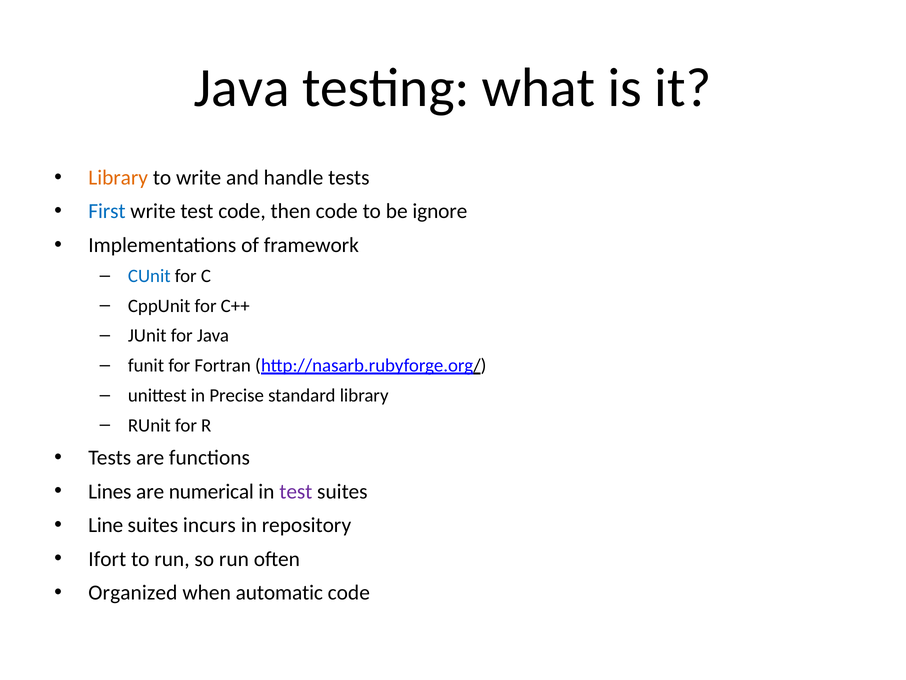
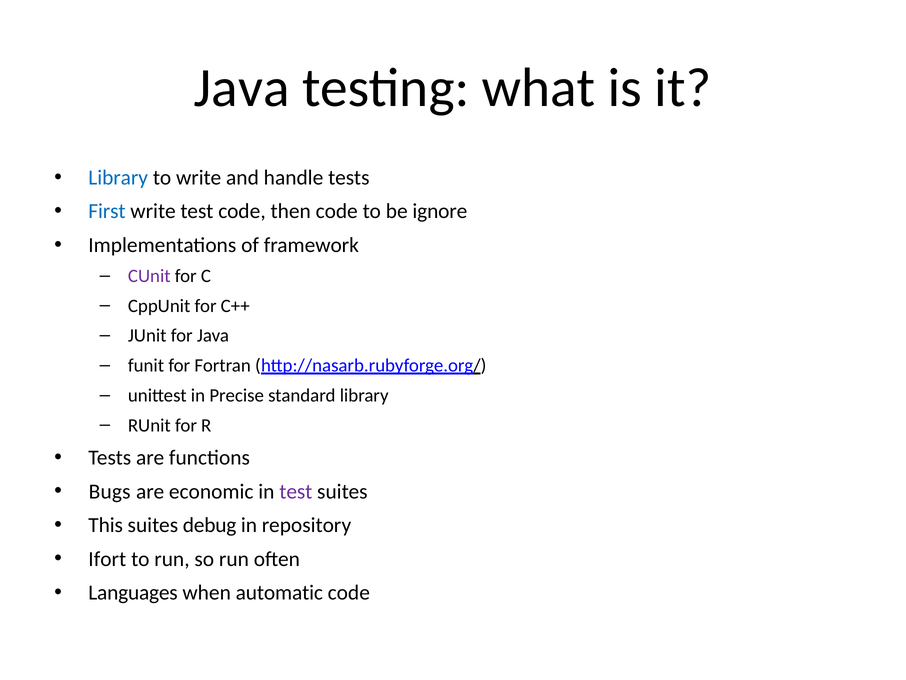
Library at (118, 177) colour: orange -> blue
CUnit colour: blue -> purple
Lines: Lines -> Bugs
numerical: numerical -> economic
Line: Line -> This
incurs: incurs -> debug
Organized: Organized -> Languages
